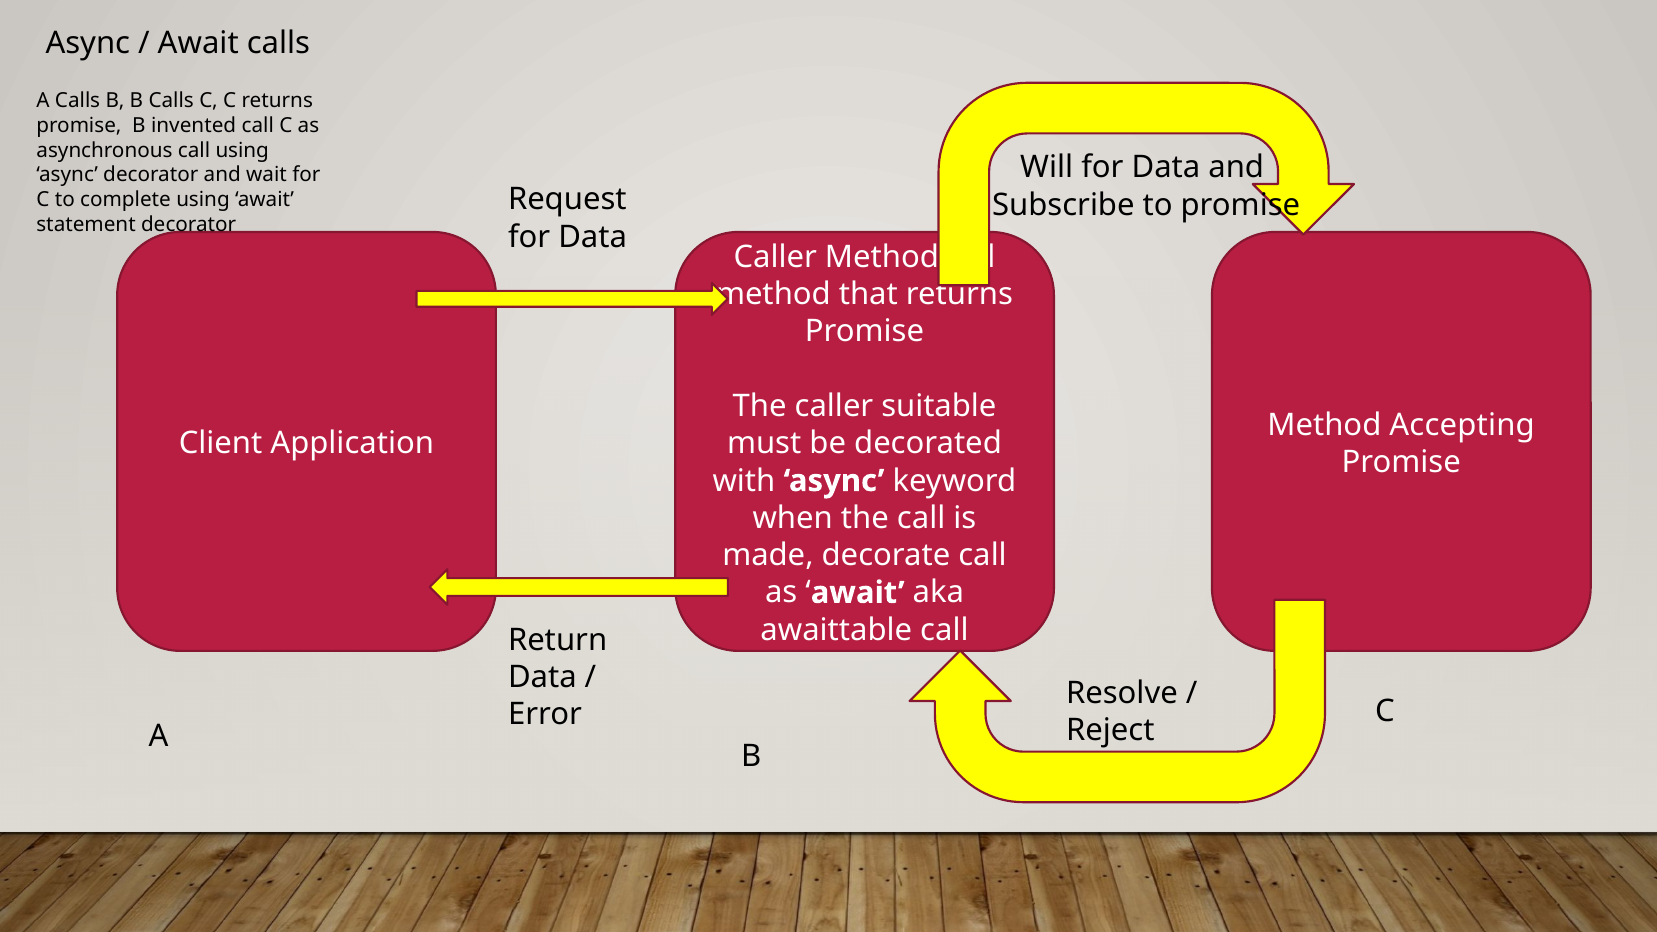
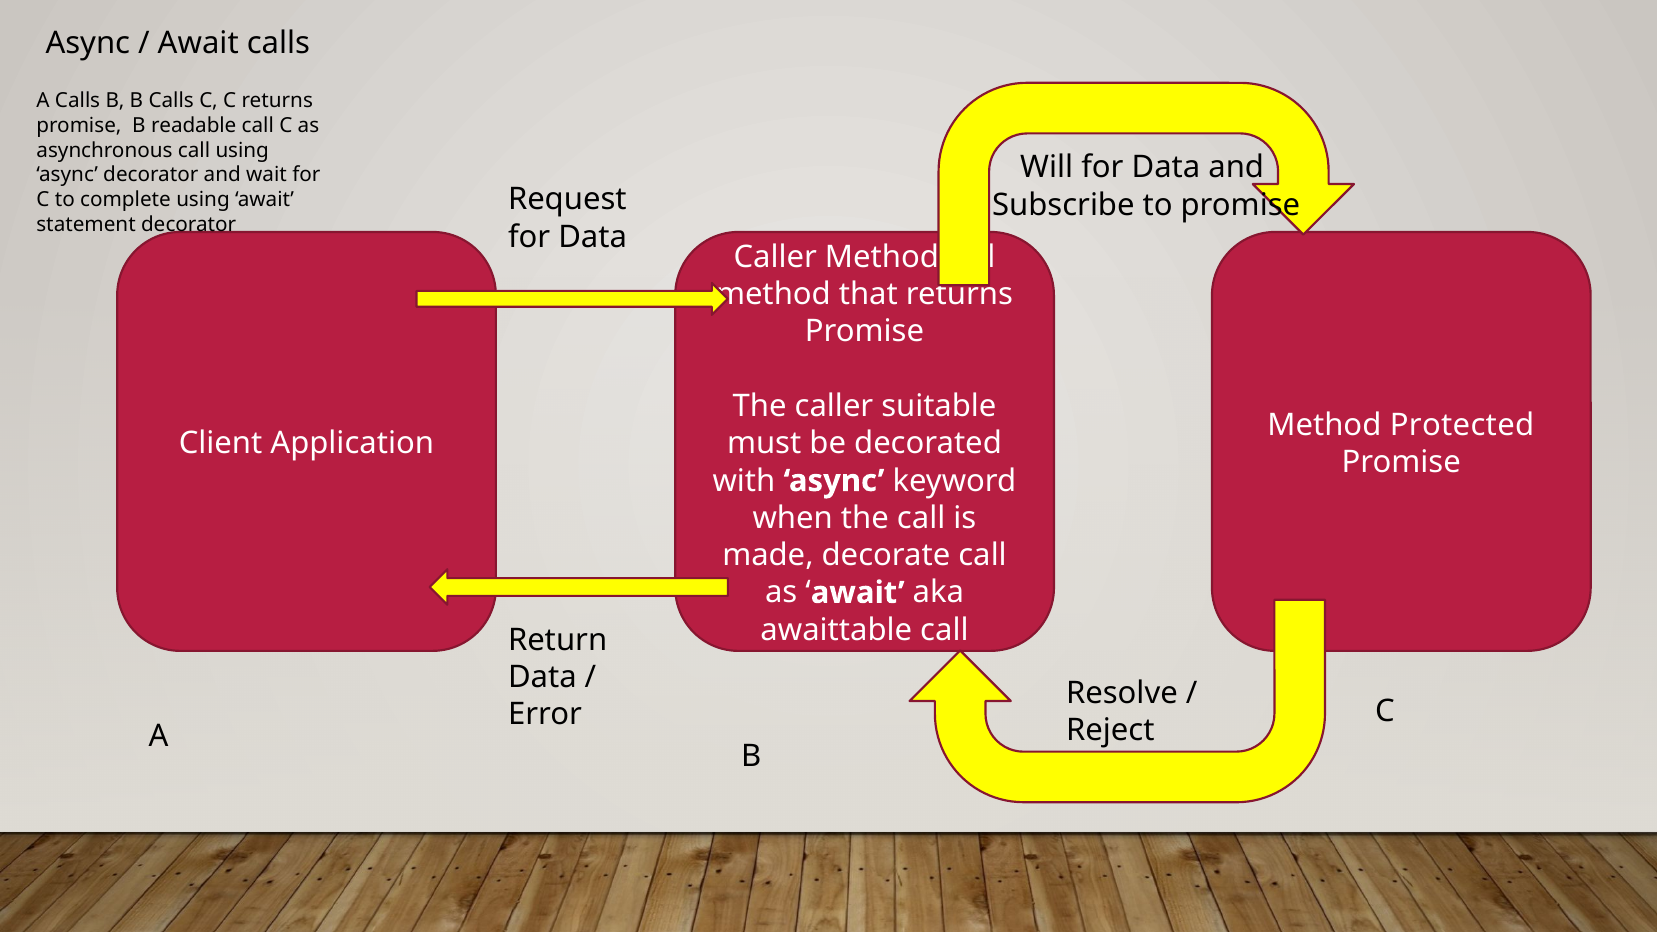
invented: invented -> readable
Accepting: Accepting -> Protected
